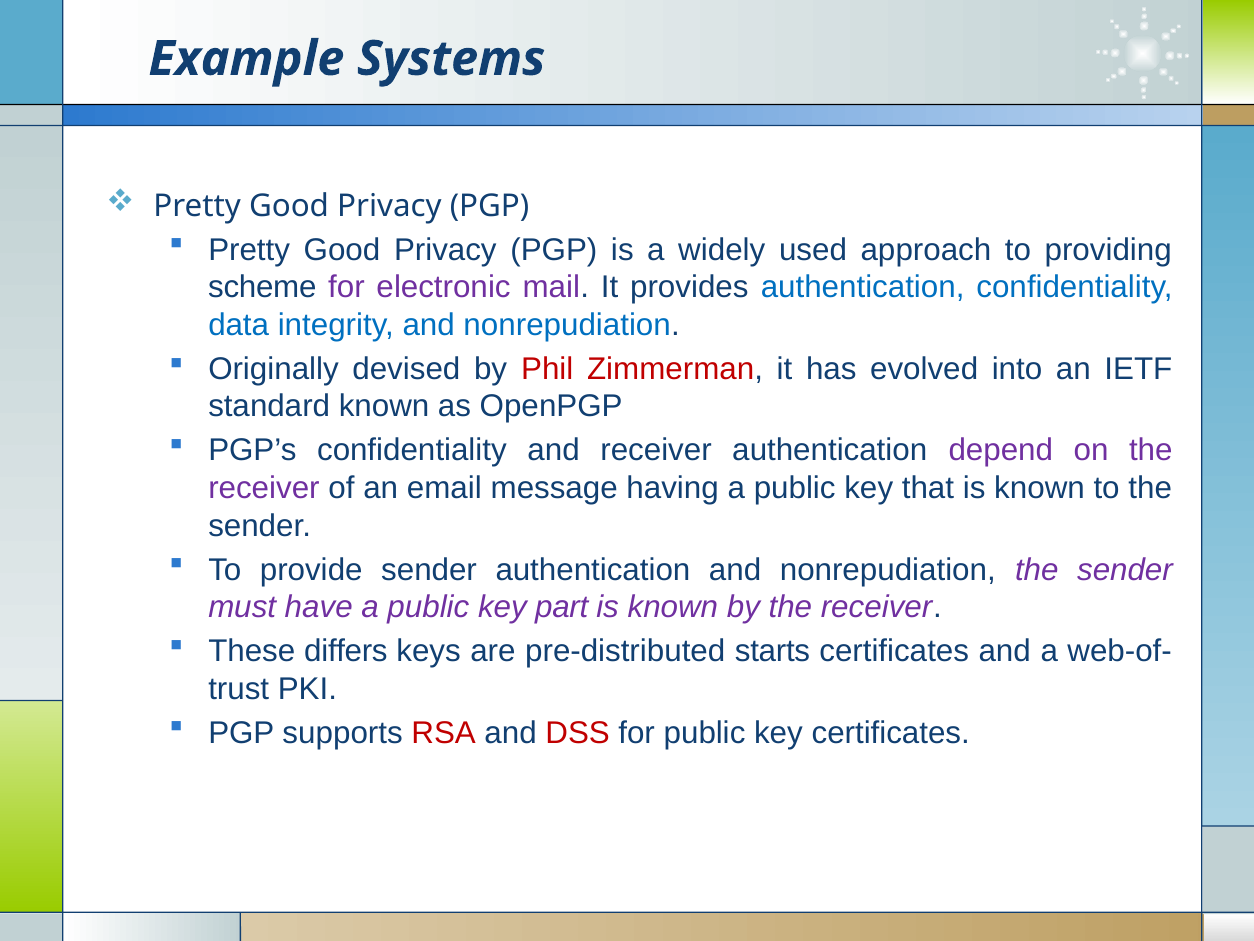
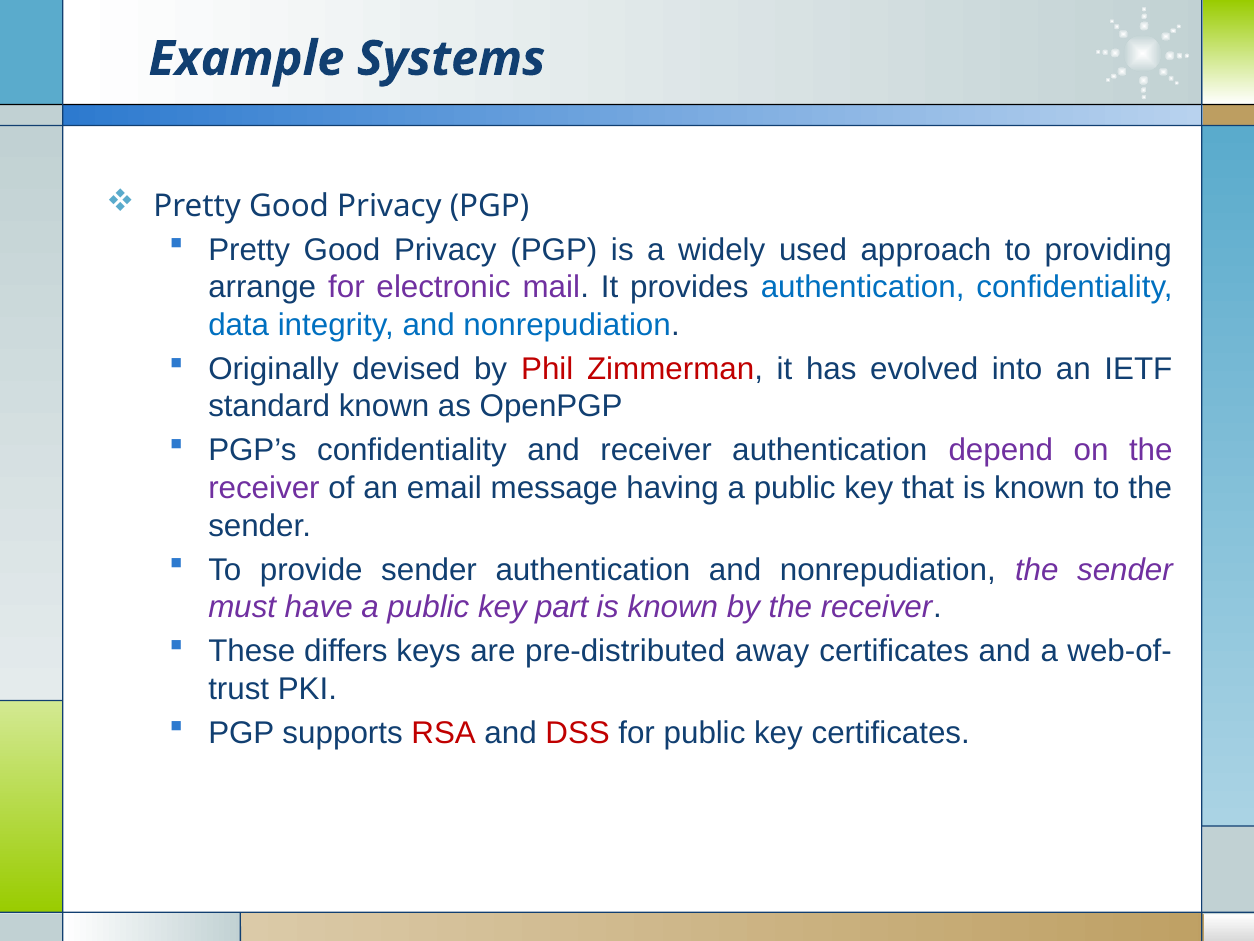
scheme: scheme -> arrange
starts: starts -> away
